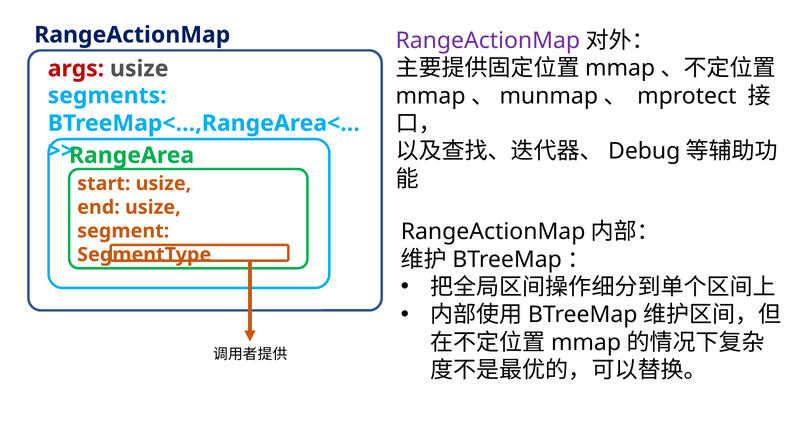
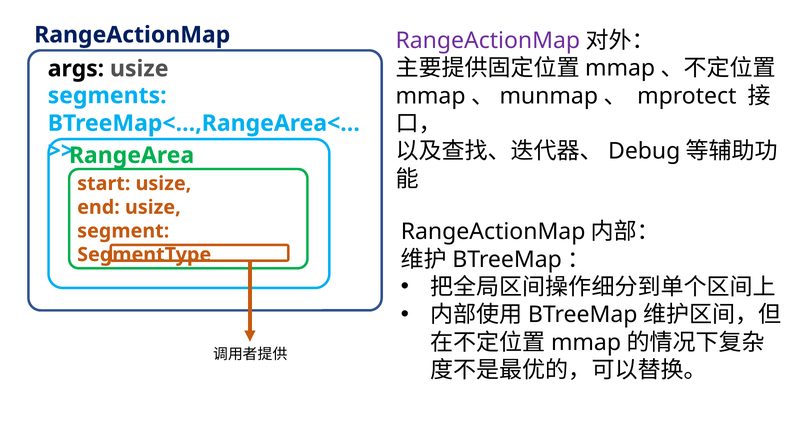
args colour: red -> black
